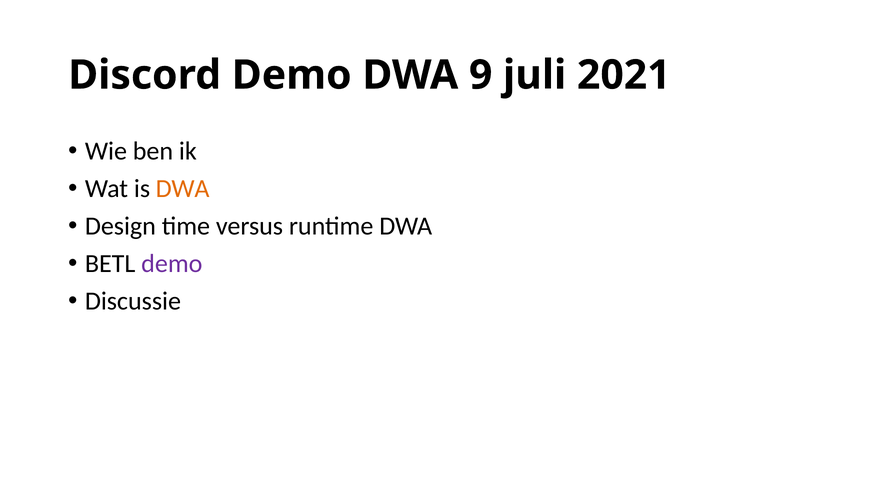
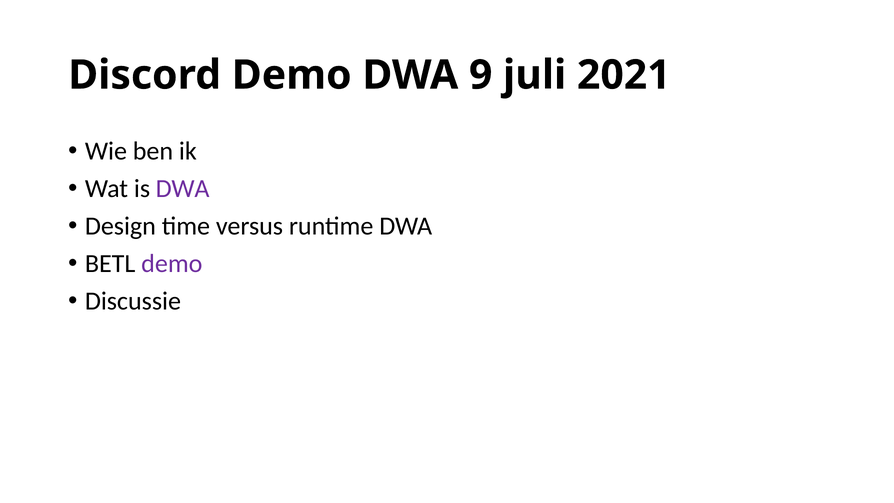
DWA at (183, 189) colour: orange -> purple
